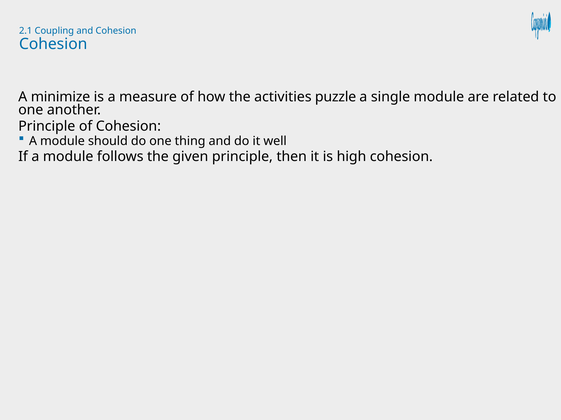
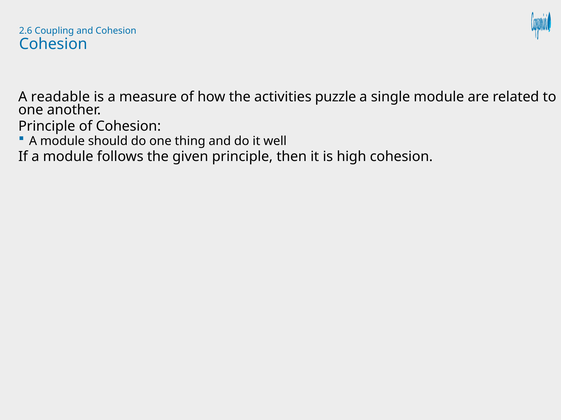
2.1: 2.1 -> 2.6
minimize: minimize -> readable
